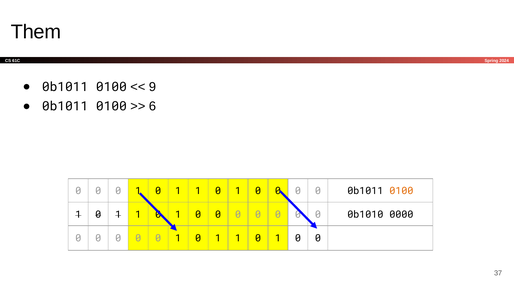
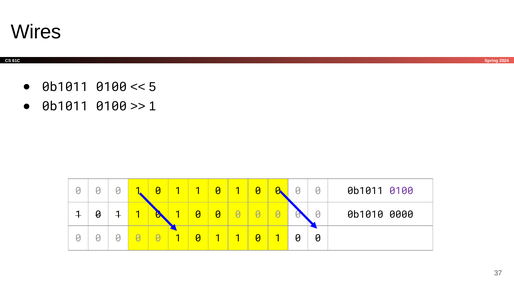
Them: Them -> Wires
9: 9 -> 5
6 at (152, 106): 6 -> 1
0100 at (401, 191) colour: orange -> purple
